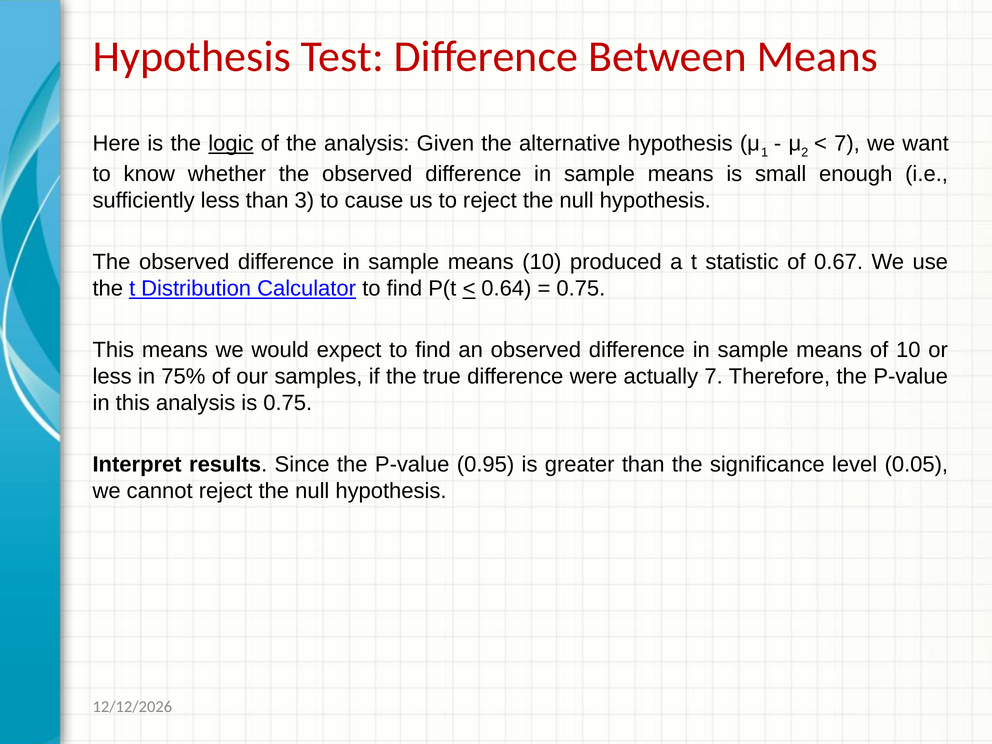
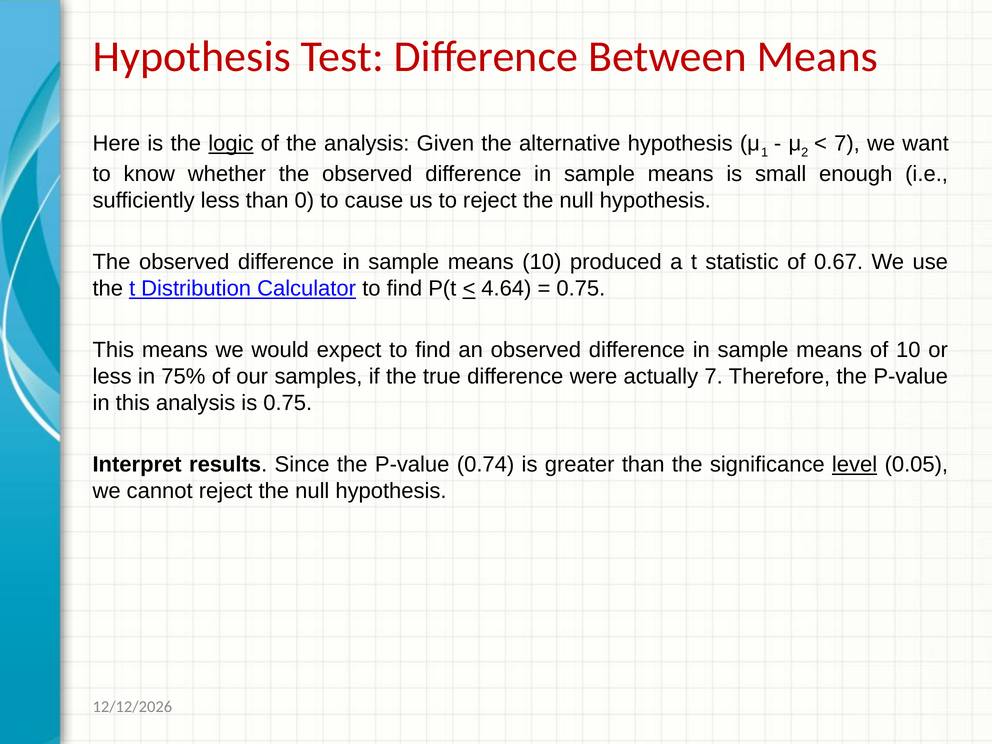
3: 3 -> 0
0.64: 0.64 -> 4.64
0.95: 0.95 -> 0.74
level underline: none -> present
